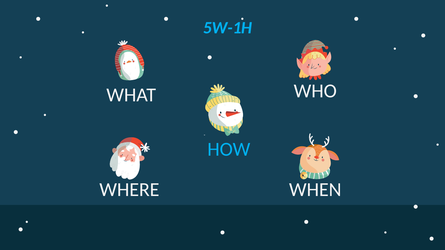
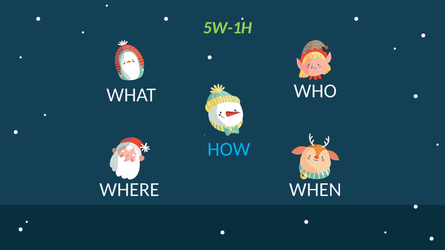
5W-1H colour: light blue -> light green
